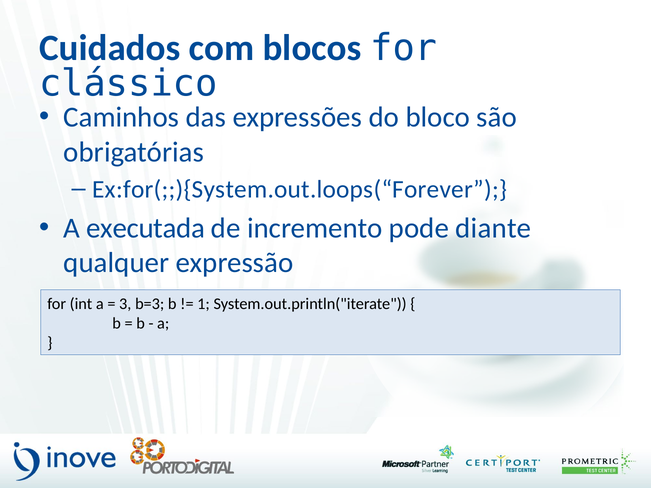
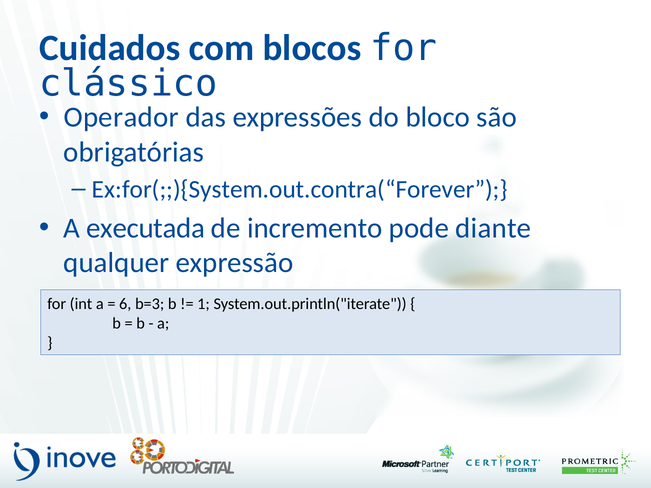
Caminhos: Caminhos -> Operador
Ex:for(;;){System.out.loops(“Forever: Ex:for(;;){System.out.loops(“Forever -> Ex:for(;;){System.out.contra(“Forever
3: 3 -> 6
